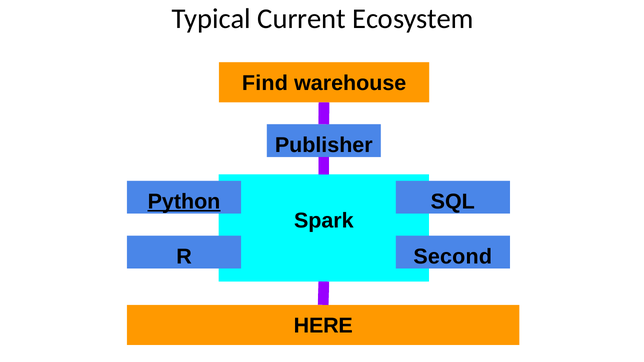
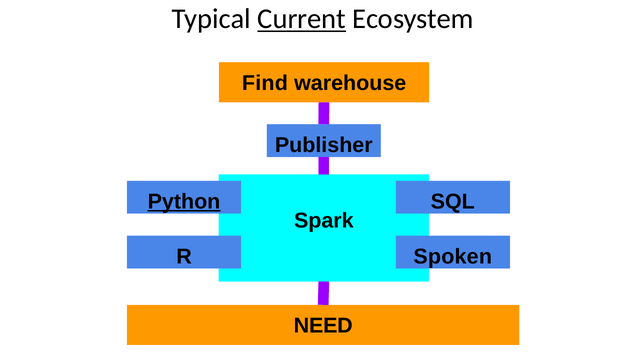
Current underline: none -> present
Second: Second -> Spoken
HERE: HERE -> NEED
